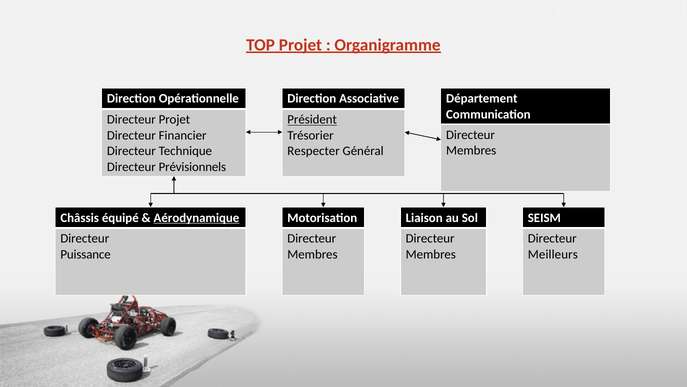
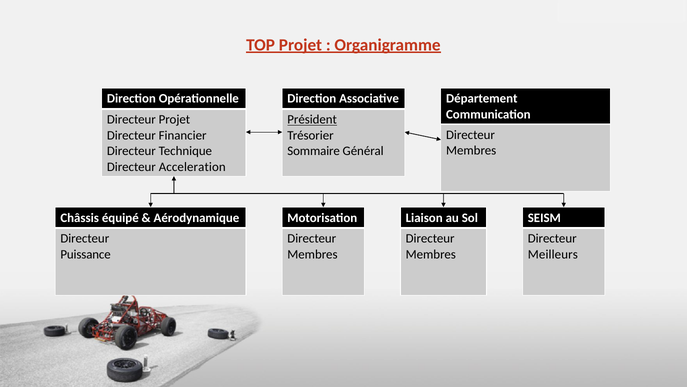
Respecter: Respecter -> Sommaire
Prévisionnels: Prévisionnels -> Acceleration
Aérodynamique underline: present -> none
